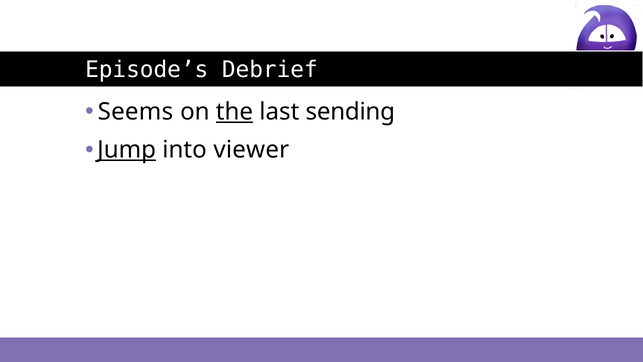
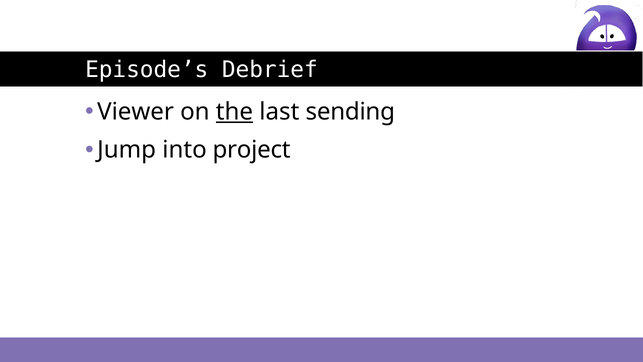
Seems: Seems -> Viewer
Jump underline: present -> none
viewer: viewer -> project
